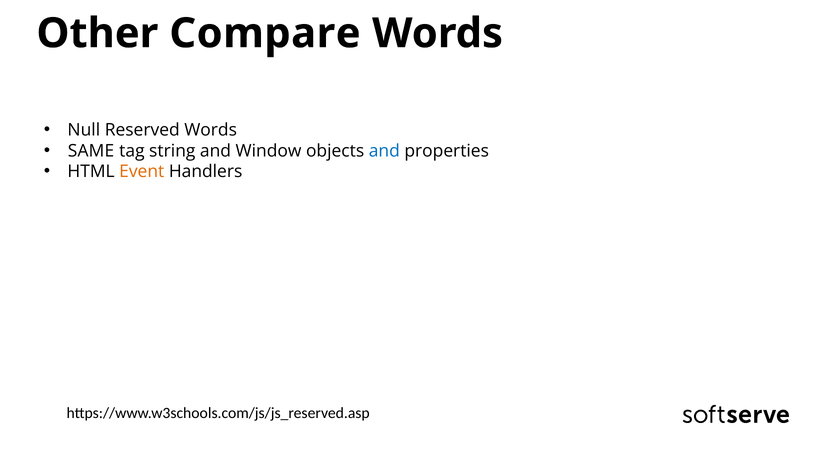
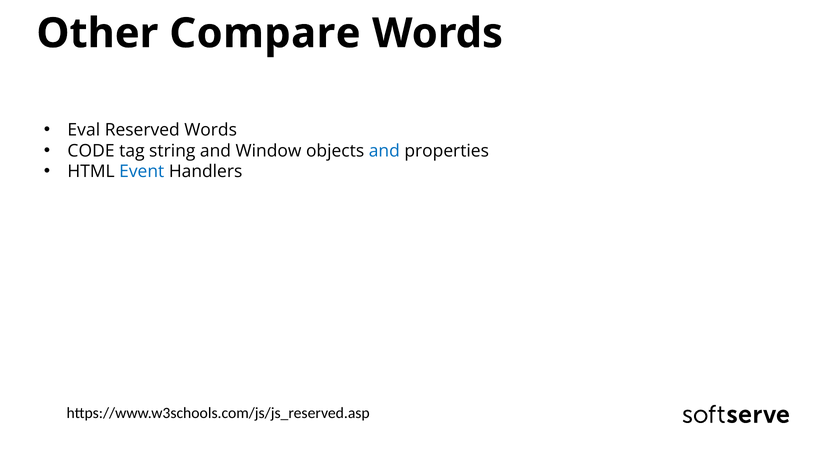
Null: Null -> Eval
SAME: SAME -> CODE
Event colour: orange -> blue
